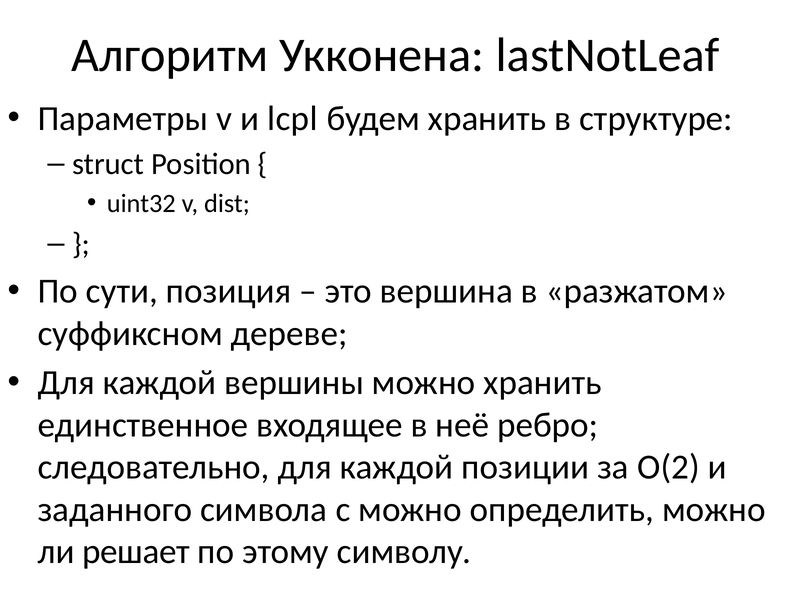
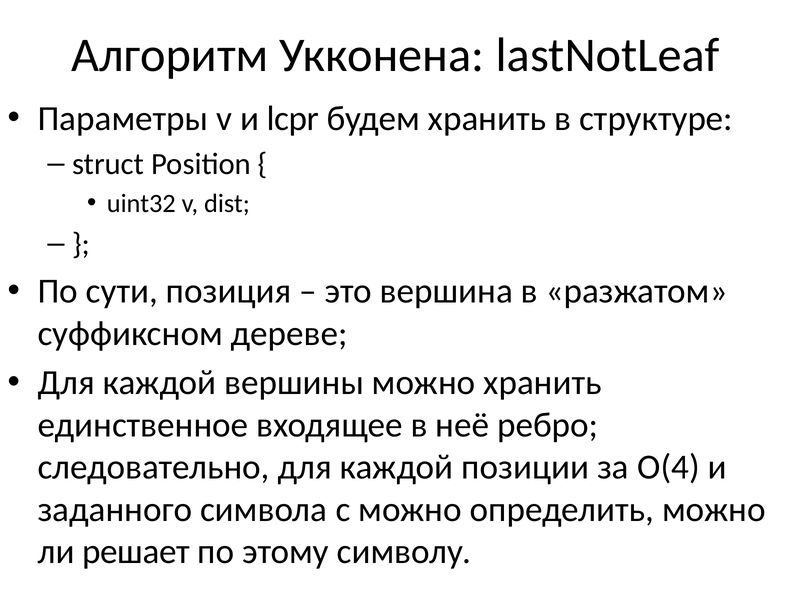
lcpl: lcpl -> lcpr
O(2: O(2 -> O(4
